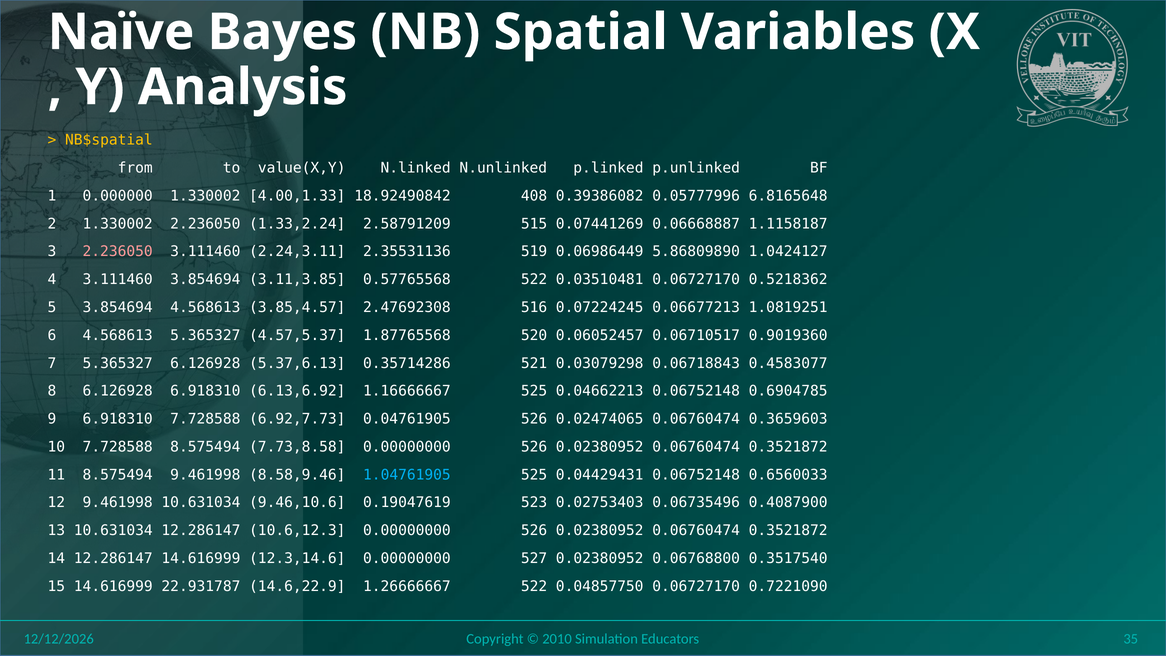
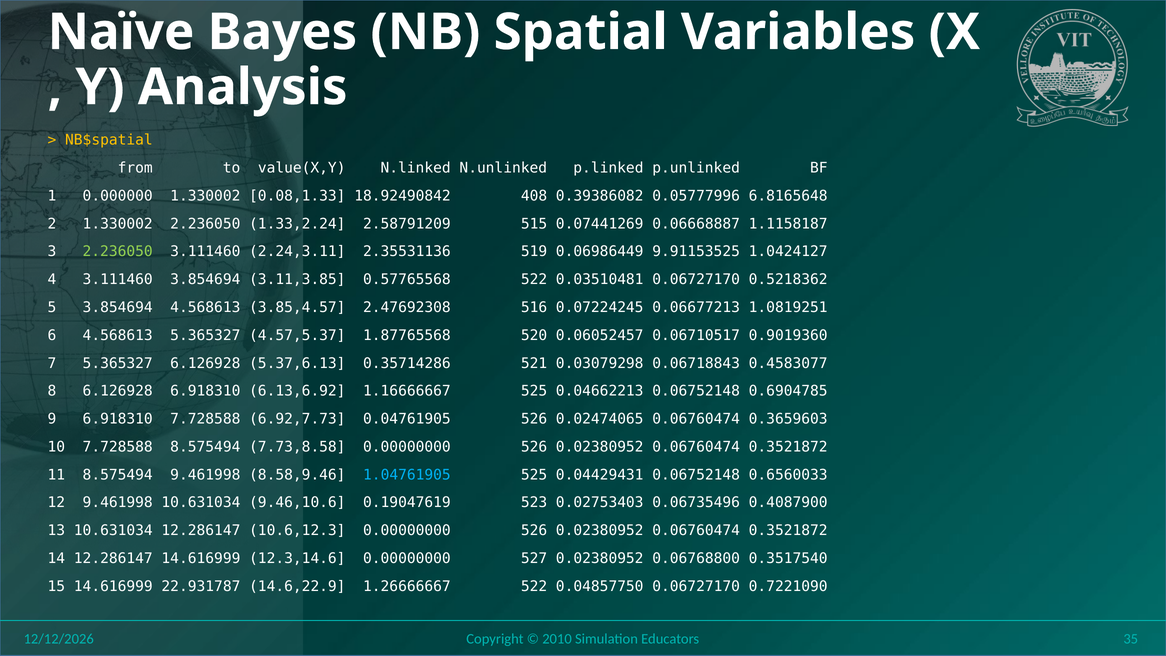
4.00,1.33: 4.00,1.33 -> 0.08,1.33
2.236050 at (118, 252) colour: pink -> light green
5.86809890: 5.86809890 -> 9.91153525
